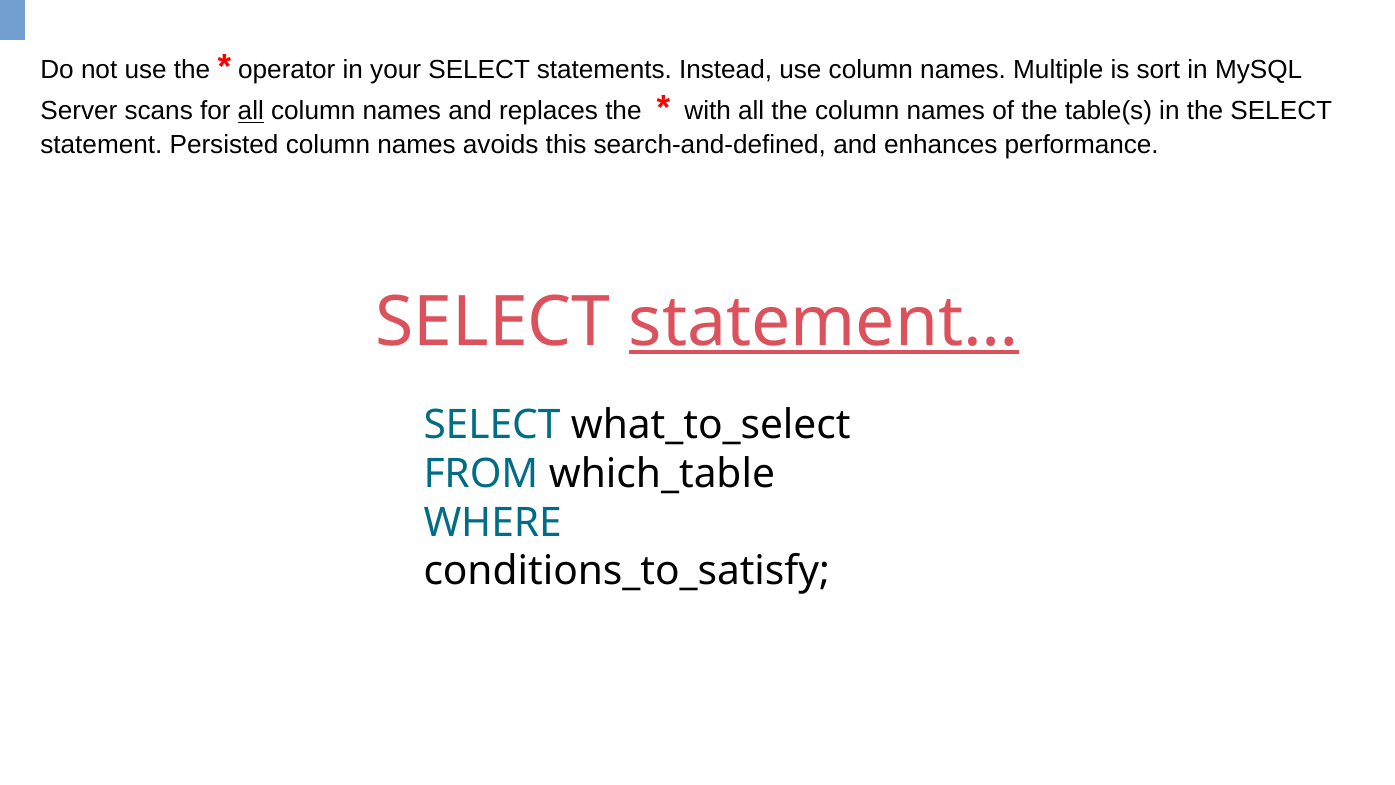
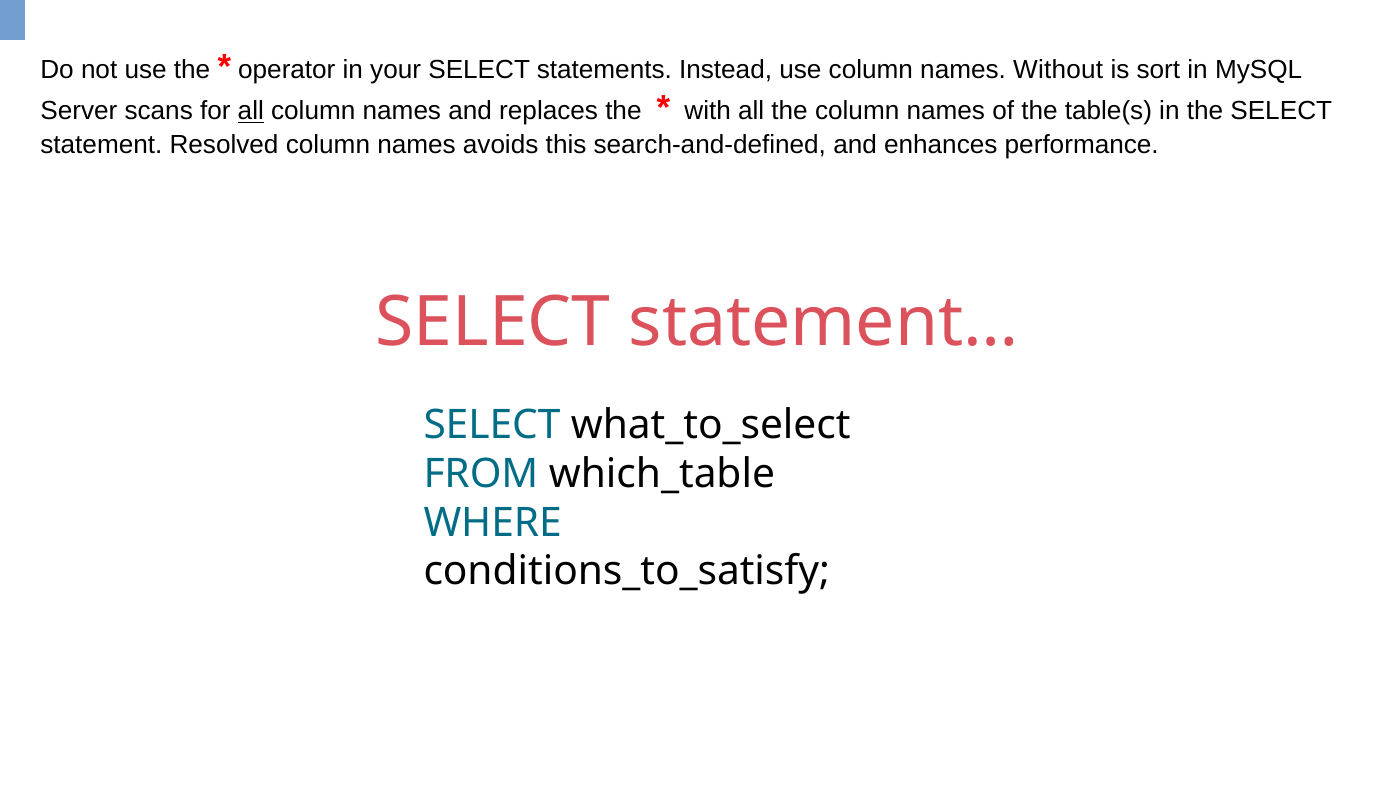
Multiple: Multiple -> Without
Persisted: Persisted -> Resolved
statement… underline: present -> none
